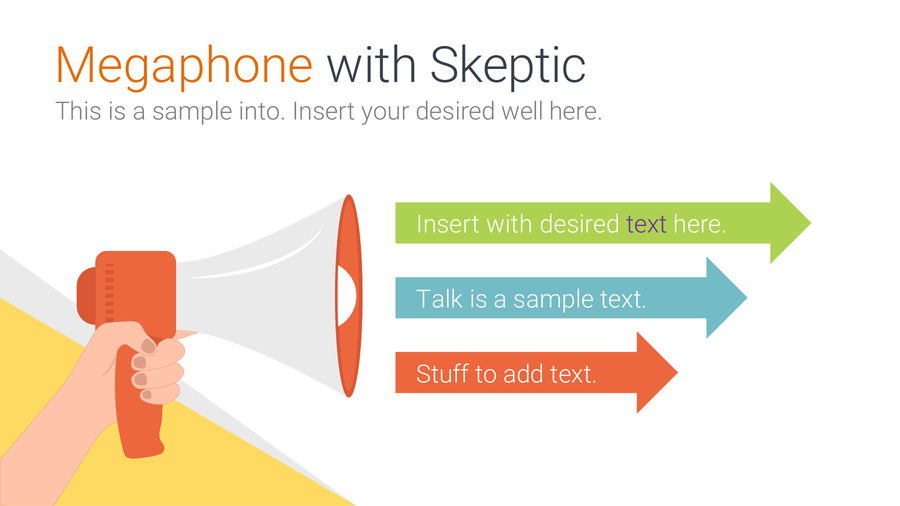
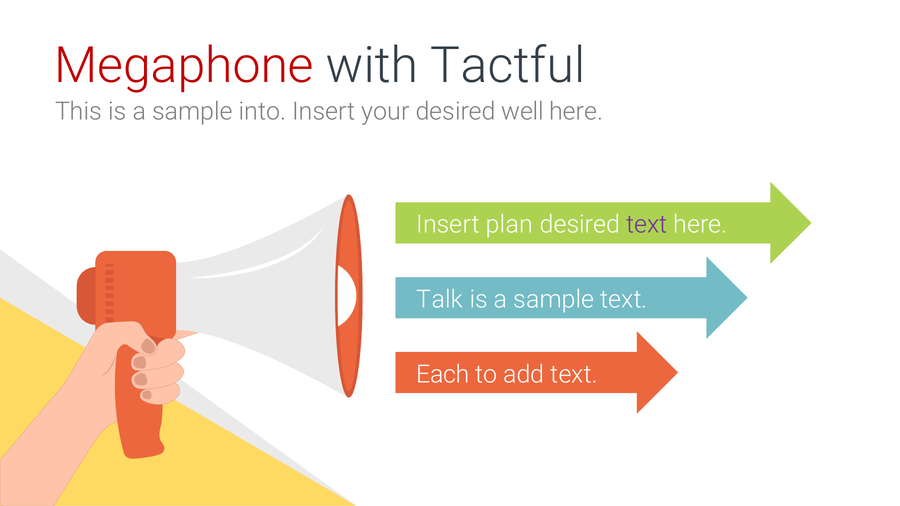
Megaphone colour: orange -> red
Skeptic: Skeptic -> Tactful
Insert with: with -> plan
Stuff: Stuff -> Each
